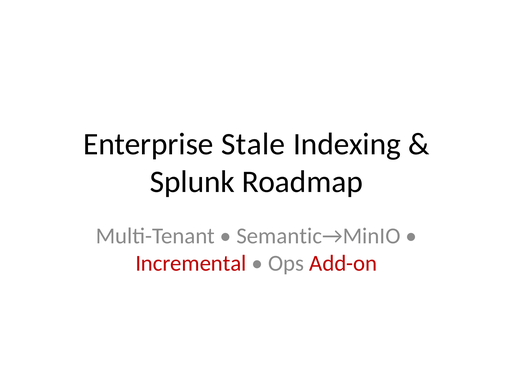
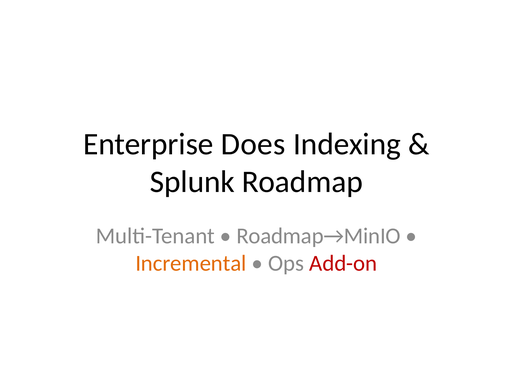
Stale: Stale -> Does
Semantic→MinIO: Semantic→MinIO -> Roadmap→MinIO
Incremental colour: red -> orange
